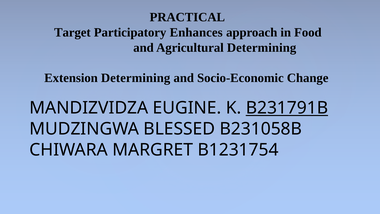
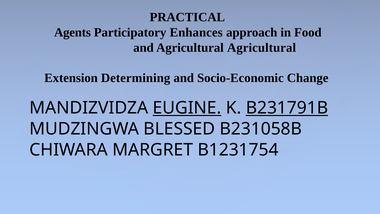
Target: Target -> Agents
Agricultural Determining: Determining -> Agricultural
EUGINE underline: none -> present
